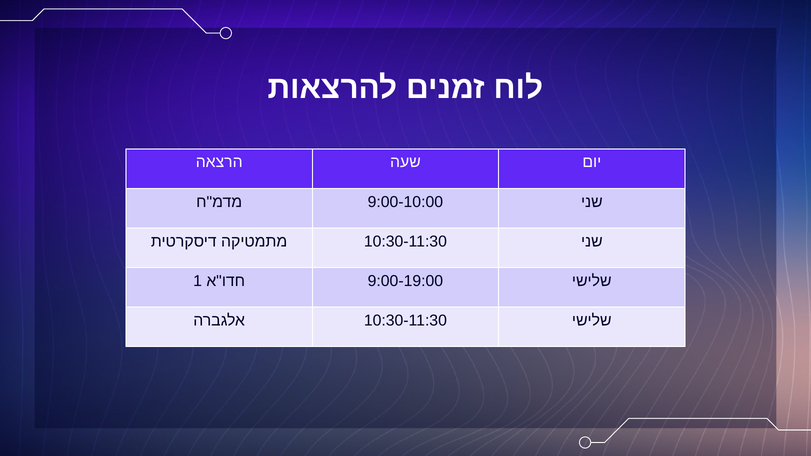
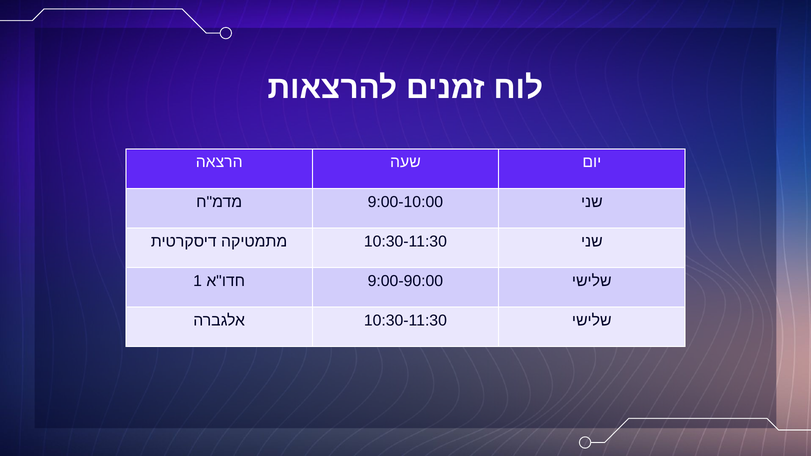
9:00-19:00: 9:00-19:00 -> 9:00-90:00
